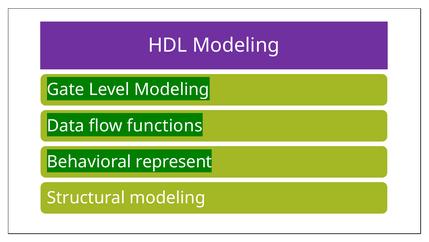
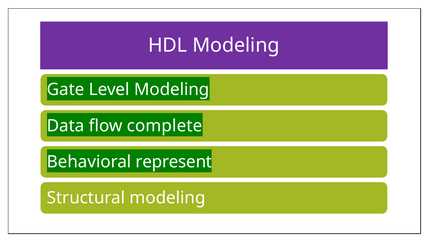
functions: functions -> complete
